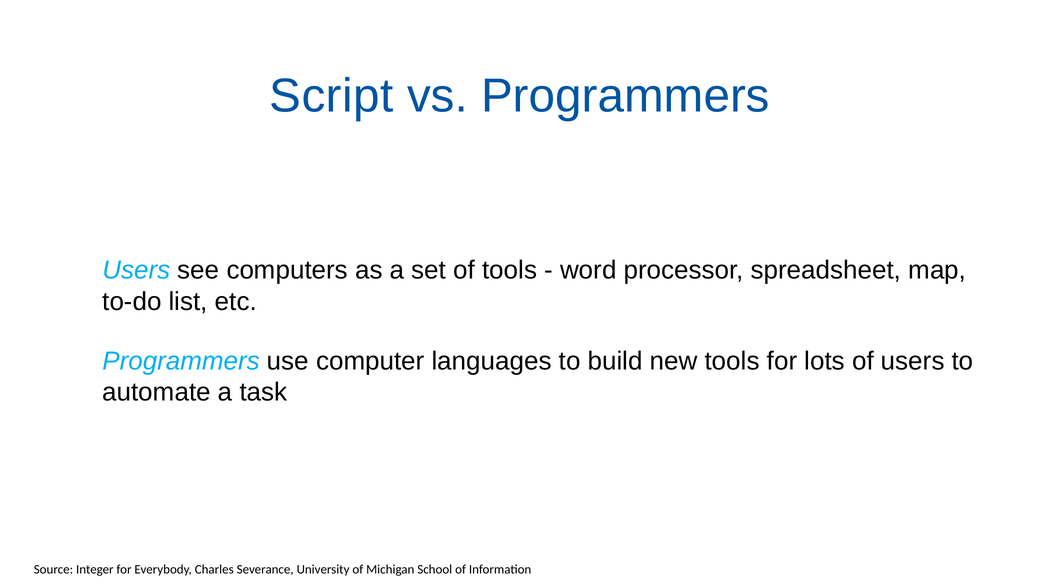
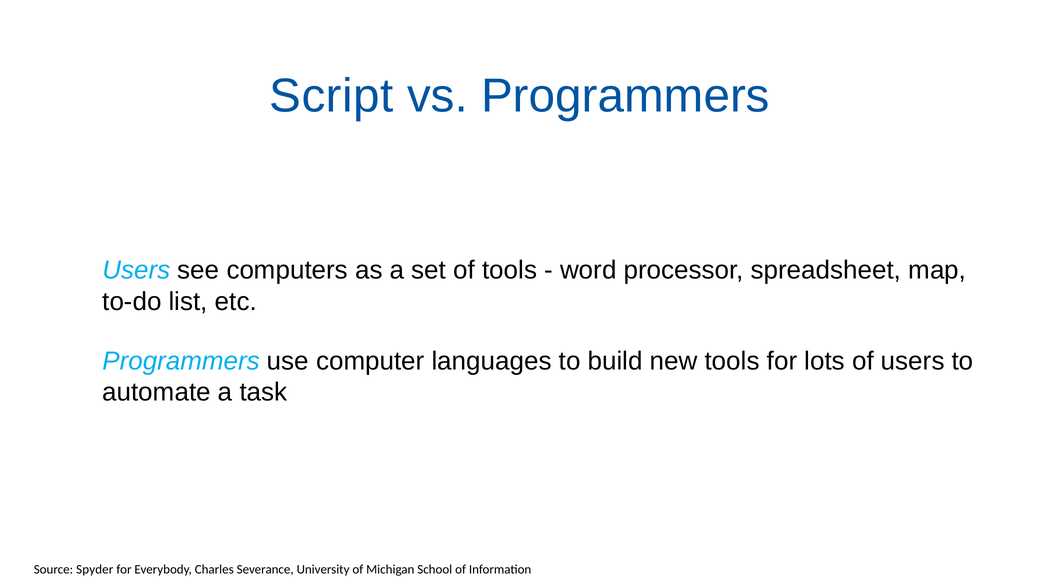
Integer: Integer -> Spyder
